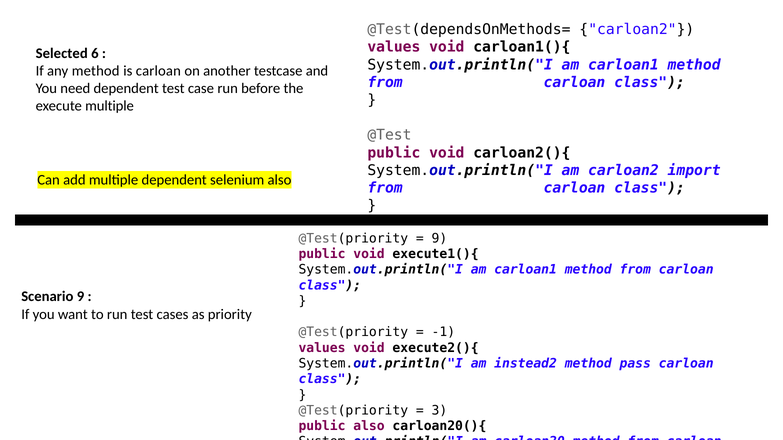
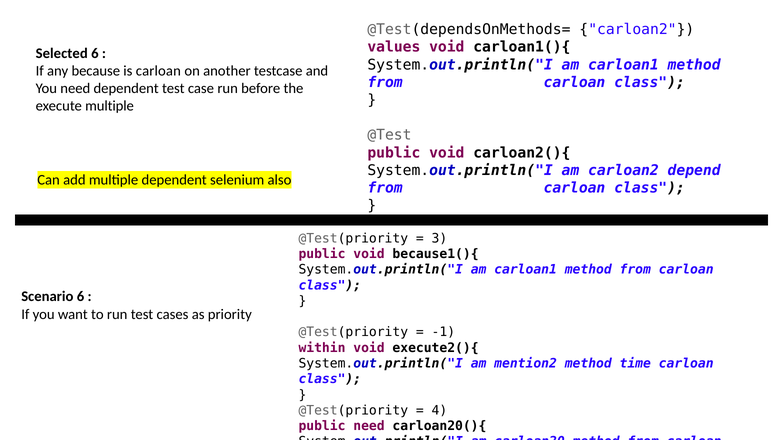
any method: method -> because
import: import -> depend
9 at (439, 239): 9 -> 3
execute1(){: execute1(){ -> because1(){
Scenario 9: 9 -> 6
values at (322, 348): values -> within
instead2: instead2 -> mention2
pass: pass -> time
3: 3 -> 4
public also: also -> need
